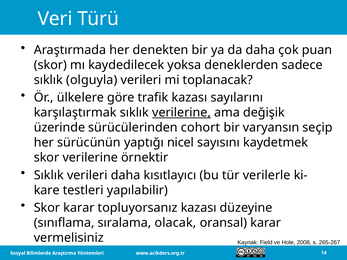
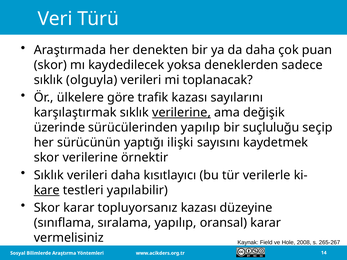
sürücülerinden cohort: cohort -> yapılıp
varyansın: varyansın -> suçluluğu
nicel: nicel -> ilişki
kare underline: none -> present
sıralama olacak: olacak -> yapılıp
